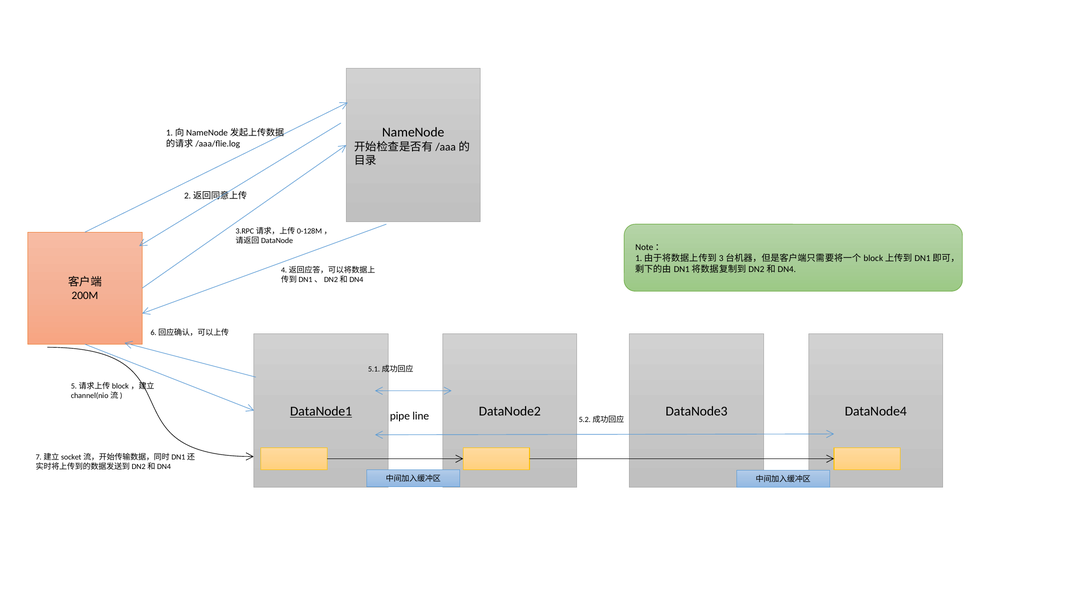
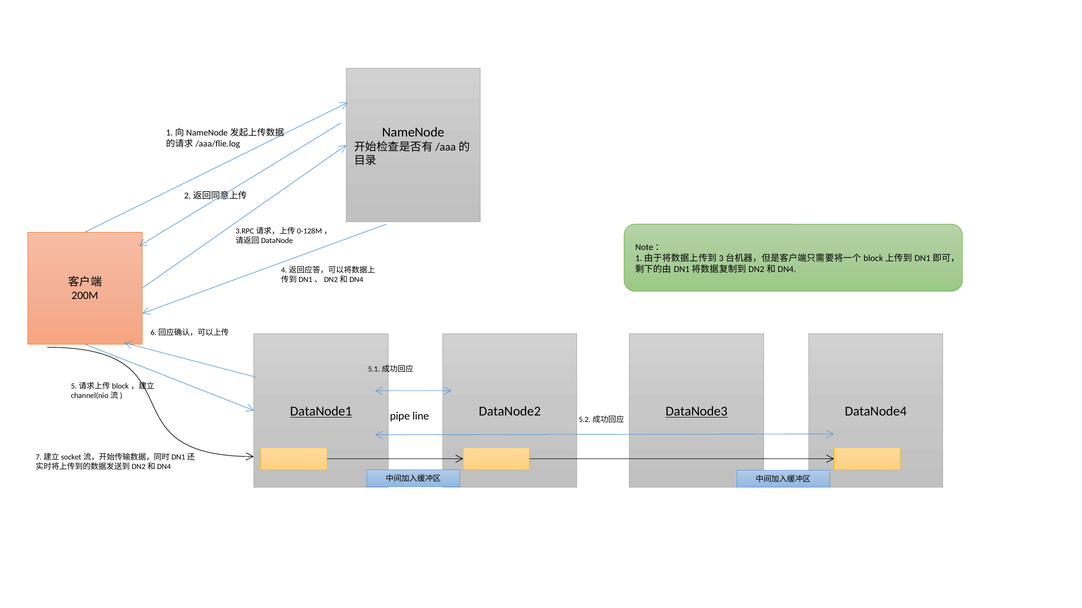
DataNode3 underline: none -> present
